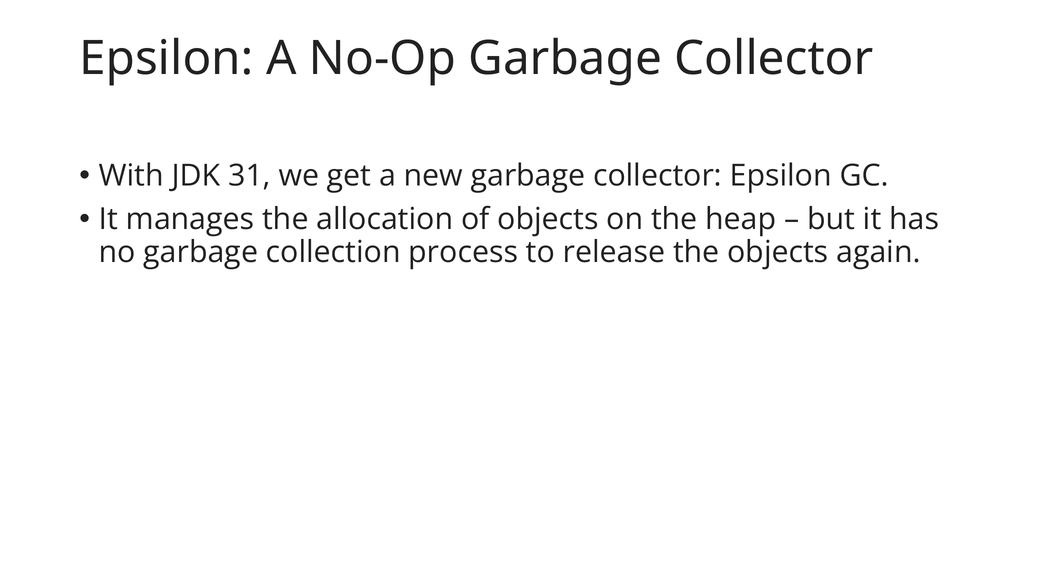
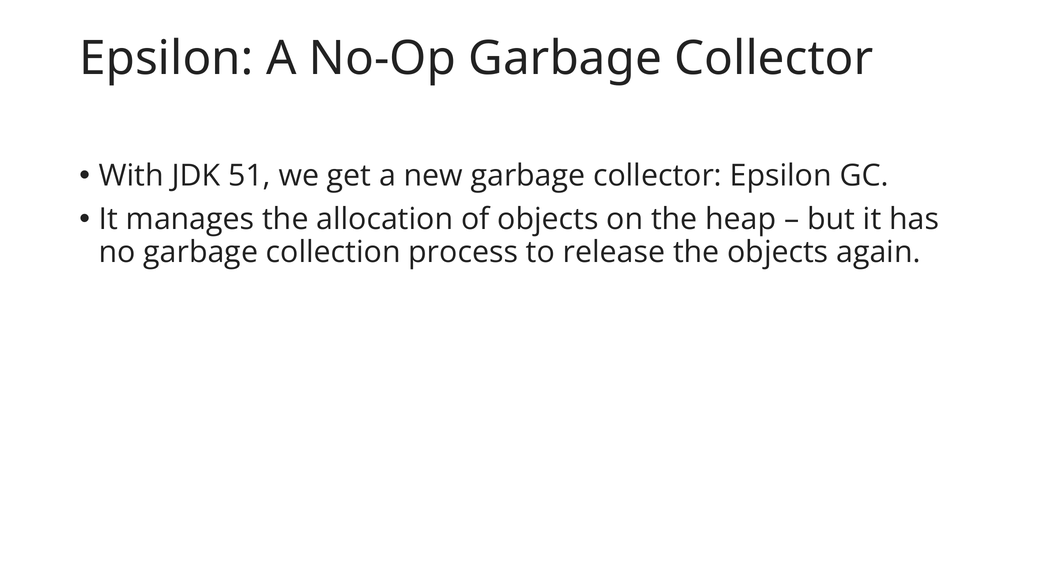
31: 31 -> 51
